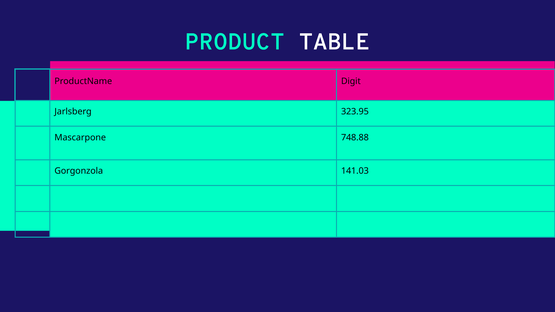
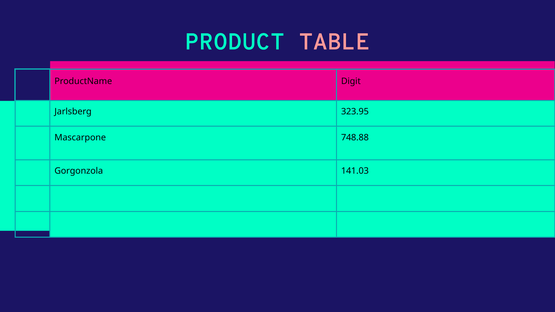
TABLE colour: white -> pink
